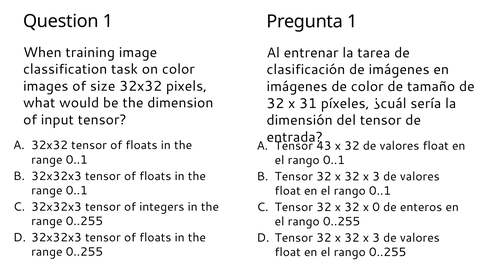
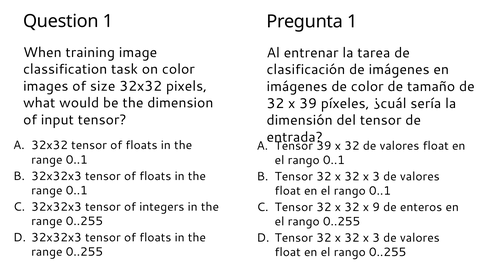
x 31: 31 -> 39
43 at (324, 146): 43 -> 39
0: 0 -> 9
